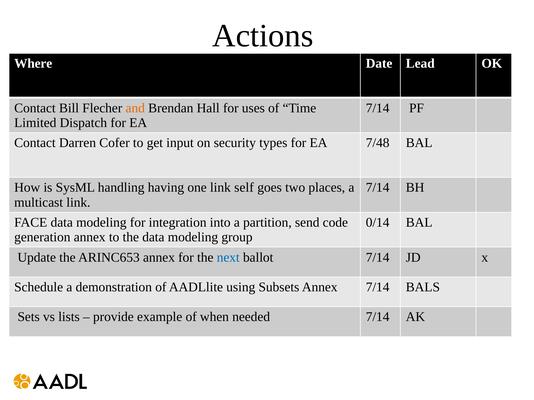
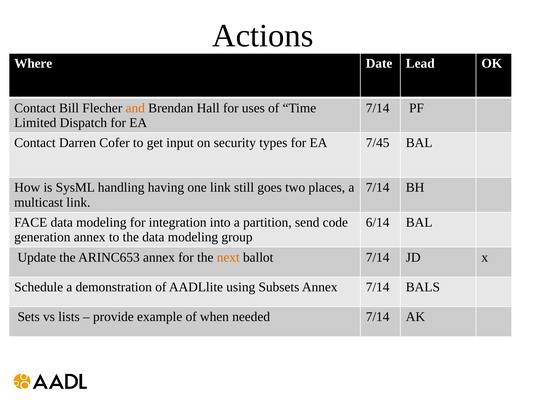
7/48: 7/48 -> 7/45
self: self -> still
0/14: 0/14 -> 6/14
next colour: blue -> orange
